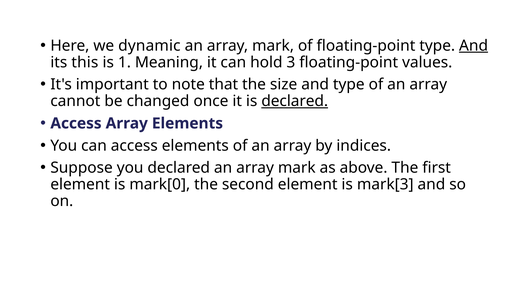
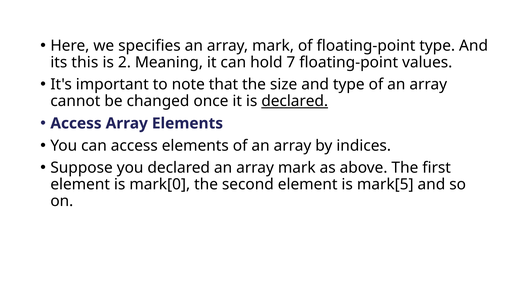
dynamic: dynamic -> specifies
And at (474, 46) underline: present -> none
1: 1 -> 2
3: 3 -> 7
mark[3: mark[3 -> mark[5
